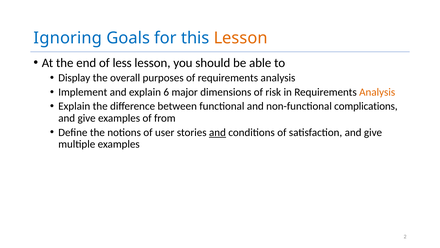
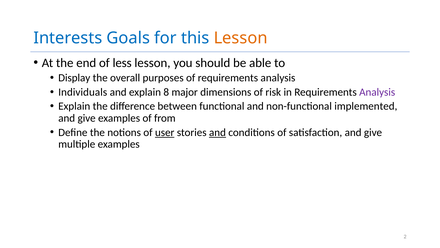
Ignoring: Ignoring -> Interests
Implement: Implement -> Individuals
6: 6 -> 8
Analysis at (377, 92) colour: orange -> purple
complications: complications -> implemented
user underline: none -> present
